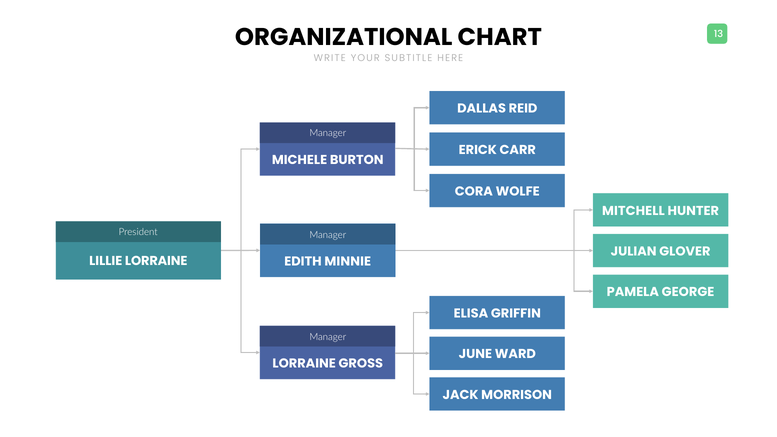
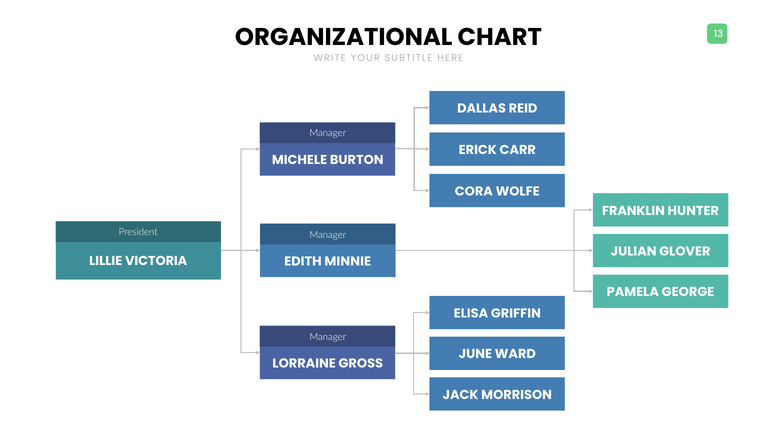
MITCHELL: MITCHELL -> FRANKLIN
LILLIE LORRAINE: LORRAINE -> VICTORIA
